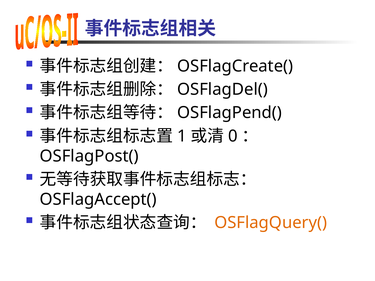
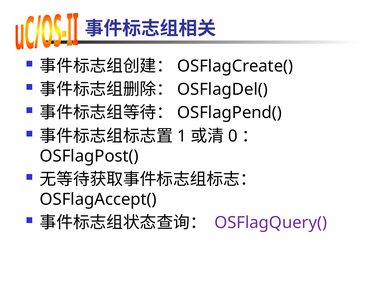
OSFlagQuery( colour: orange -> purple
